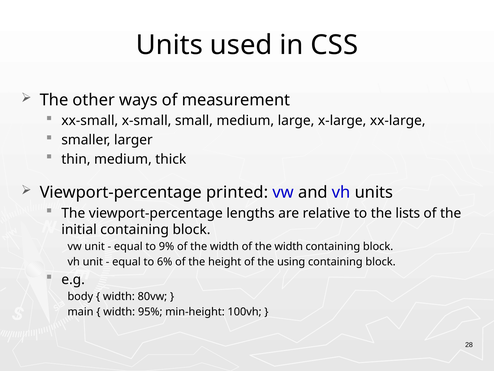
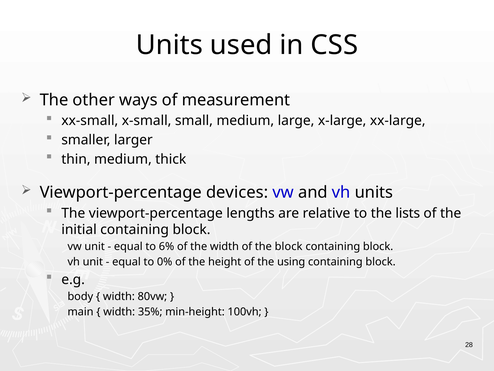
printed: printed -> devices
9%: 9% -> 6%
width of the width: width -> block
6%: 6% -> 0%
95%: 95% -> 35%
